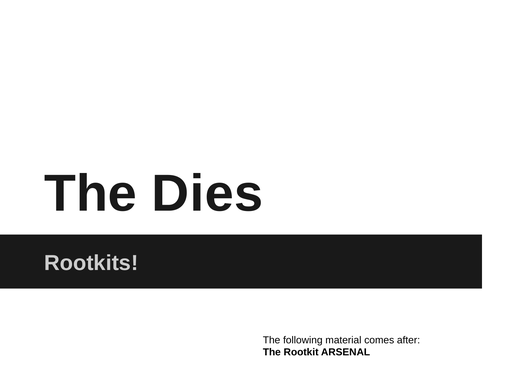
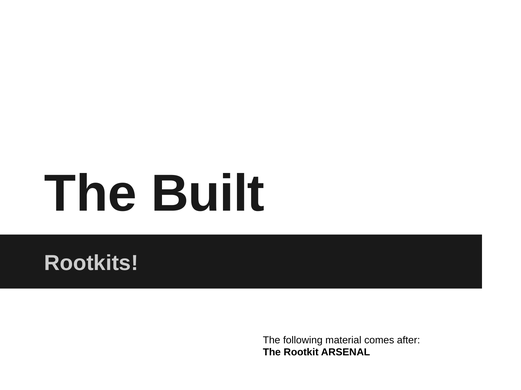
Dies: Dies -> Built
